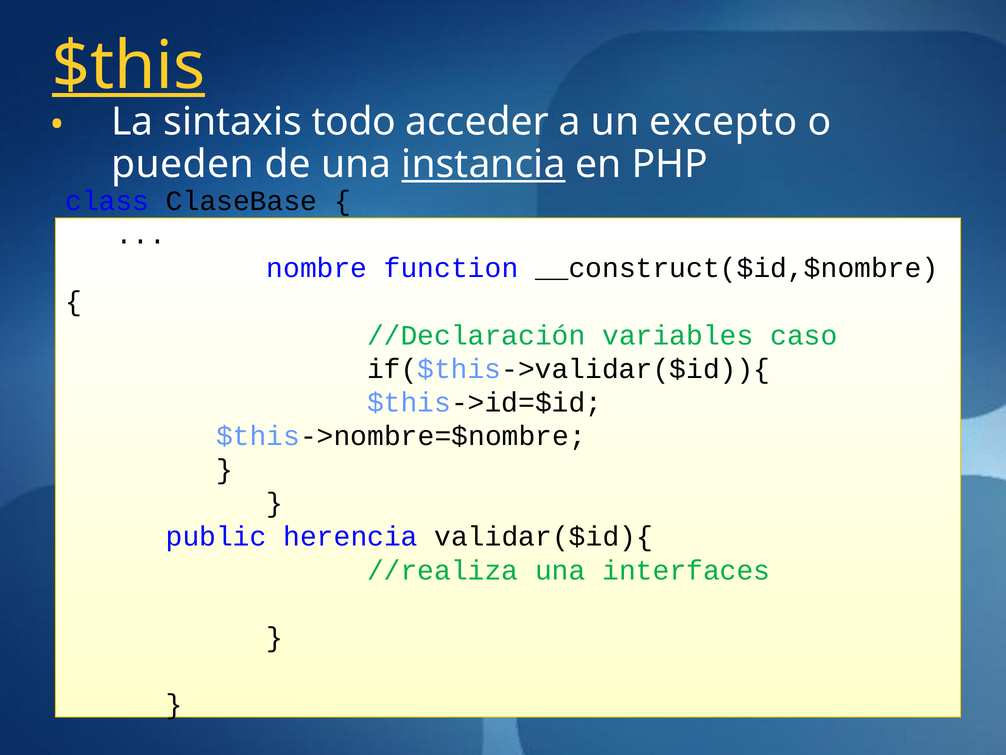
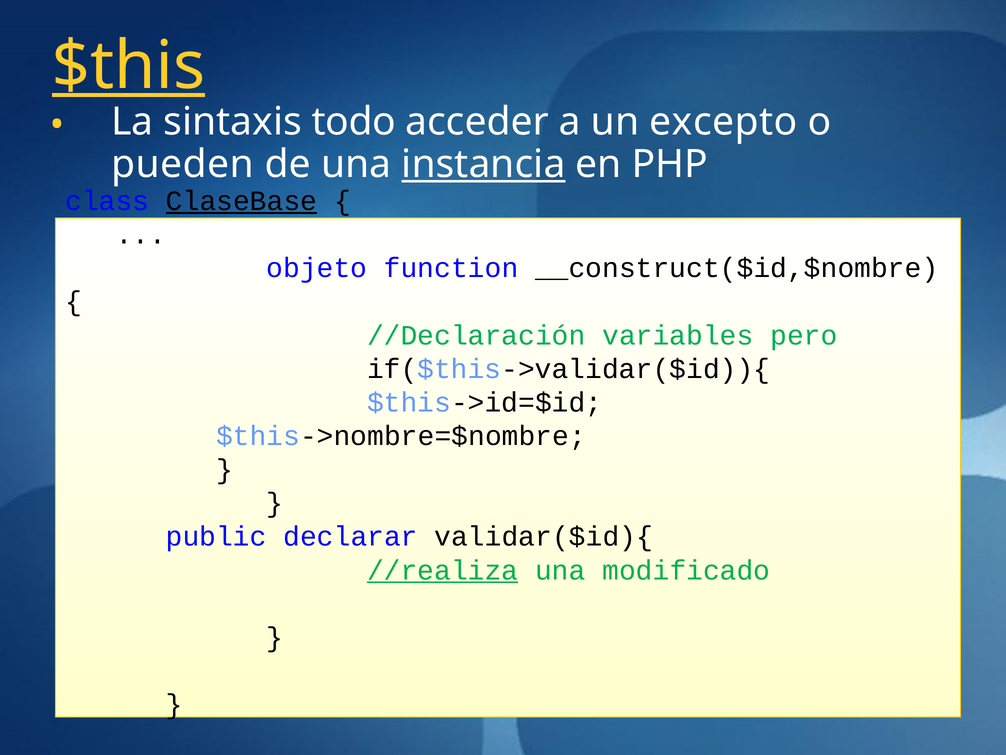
ClaseBase underline: none -> present
nombre: nombre -> objeto
caso: caso -> pero
herencia: herencia -> declarar
//realiza underline: none -> present
interfaces: interfaces -> modificado
